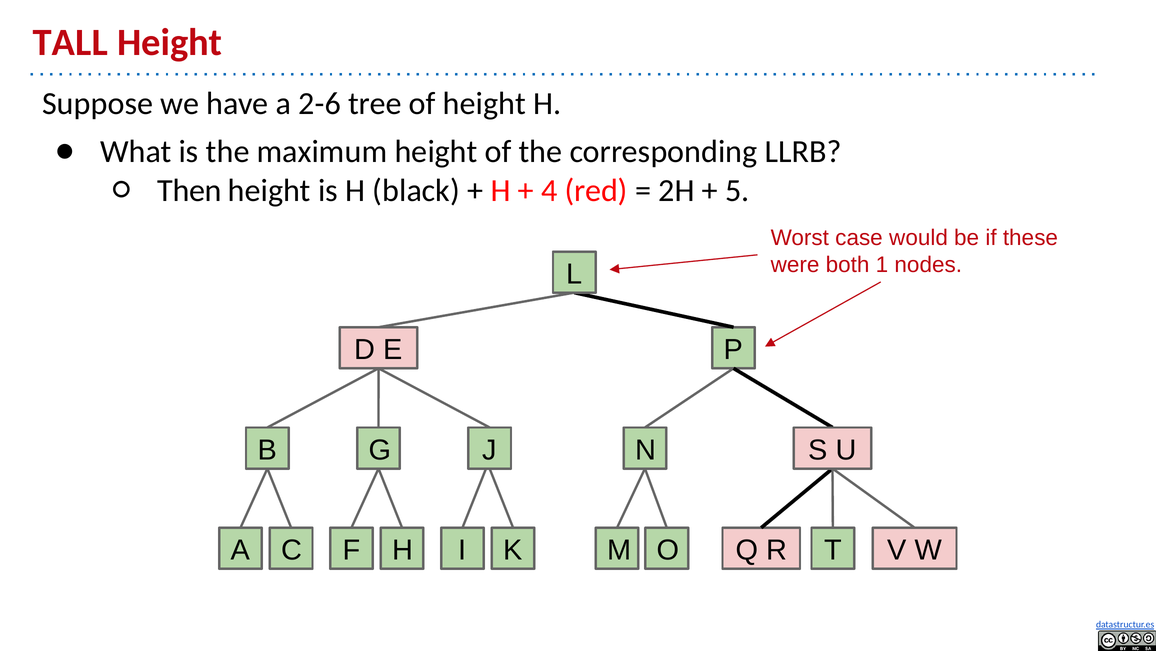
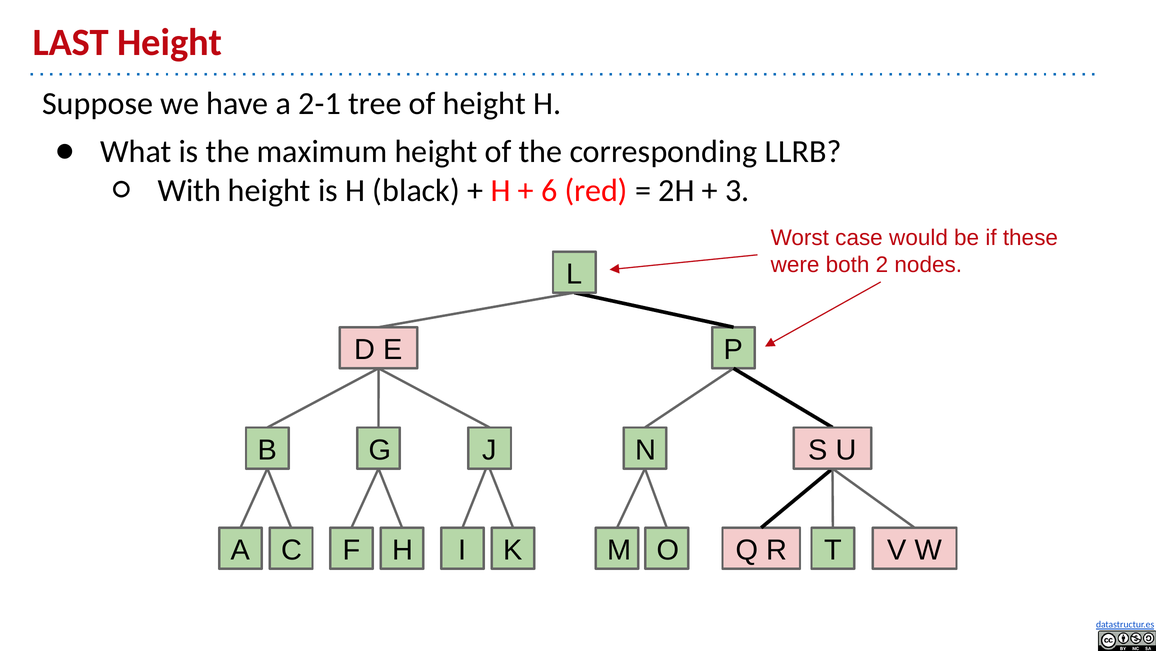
TALL: TALL -> LAST
2-6: 2-6 -> 2-1
Then: Then -> With
4: 4 -> 6
5: 5 -> 3
1: 1 -> 2
